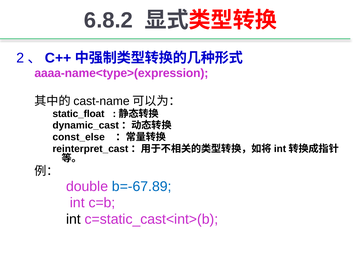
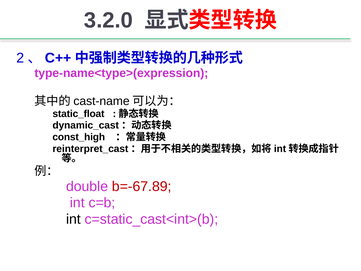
6.8.2: 6.8.2 -> 3.2.0
aaaa-name<type>(expression: aaaa-name<type>(expression -> type-name<type>(expression
const_else: const_else -> const_high
b=-67.89 colour: blue -> red
